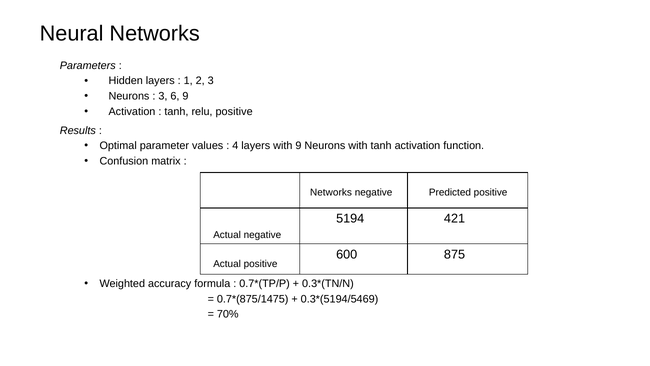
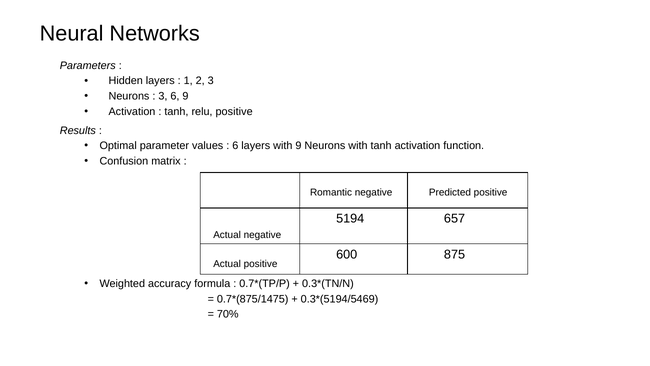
4 at (235, 146): 4 -> 6
Networks at (331, 192): Networks -> Romantic
421: 421 -> 657
